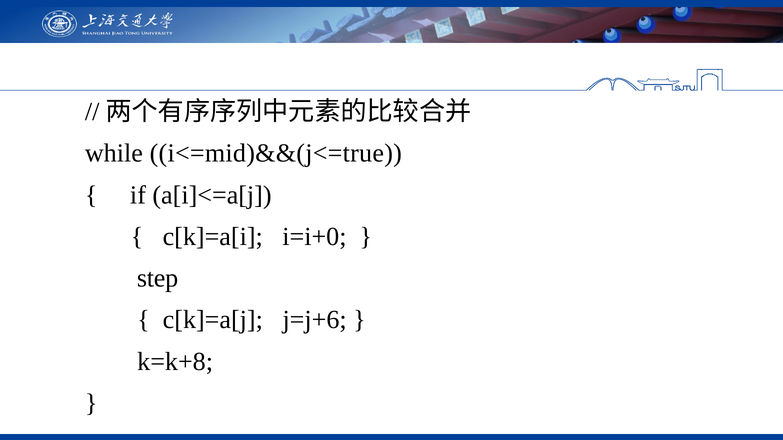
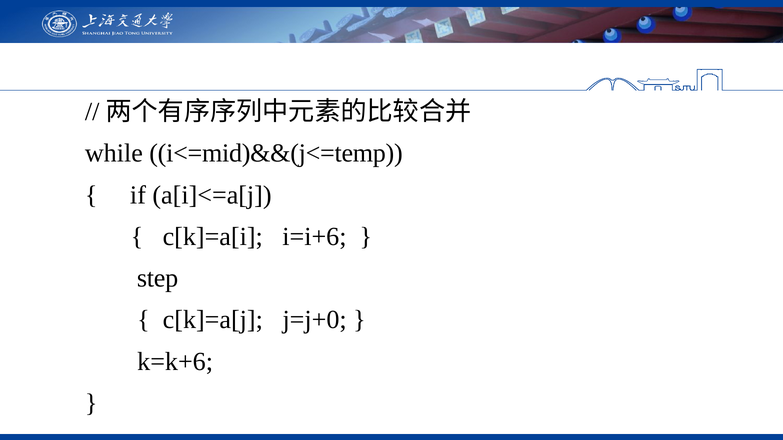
i<=mid)&&(j<=true: i<=mid)&&(j<=true -> i<=mid)&&(j<=temp
i=i+0: i=i+0 -> i=i+6
j=j+6: j=j+6 -> j=j+0
k=k+8: k=k+8 -> k=k+6
